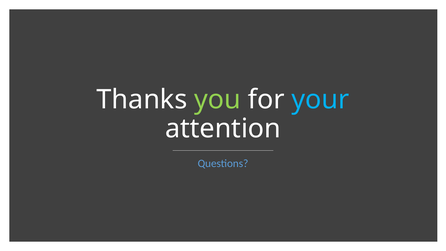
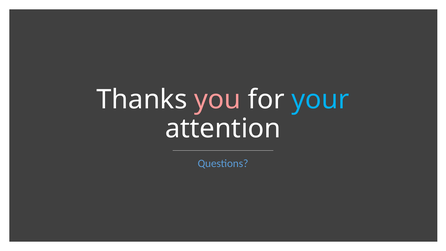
you colour: light green -> pink
